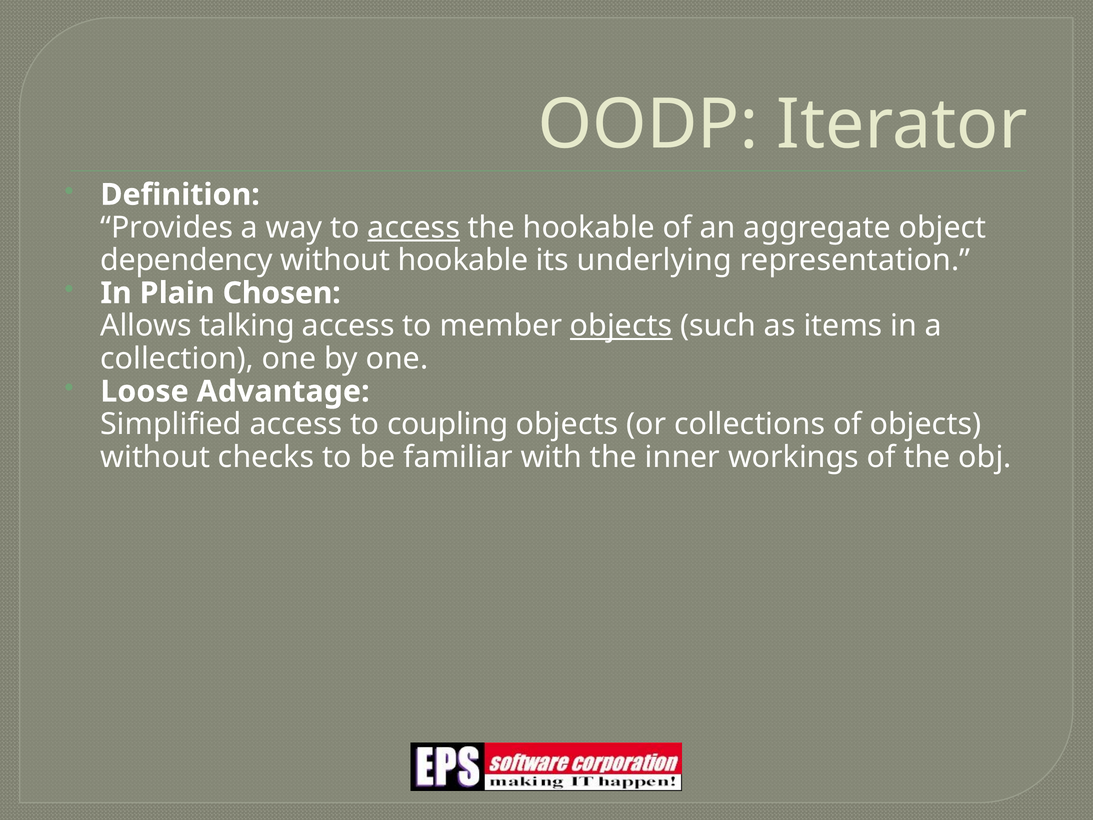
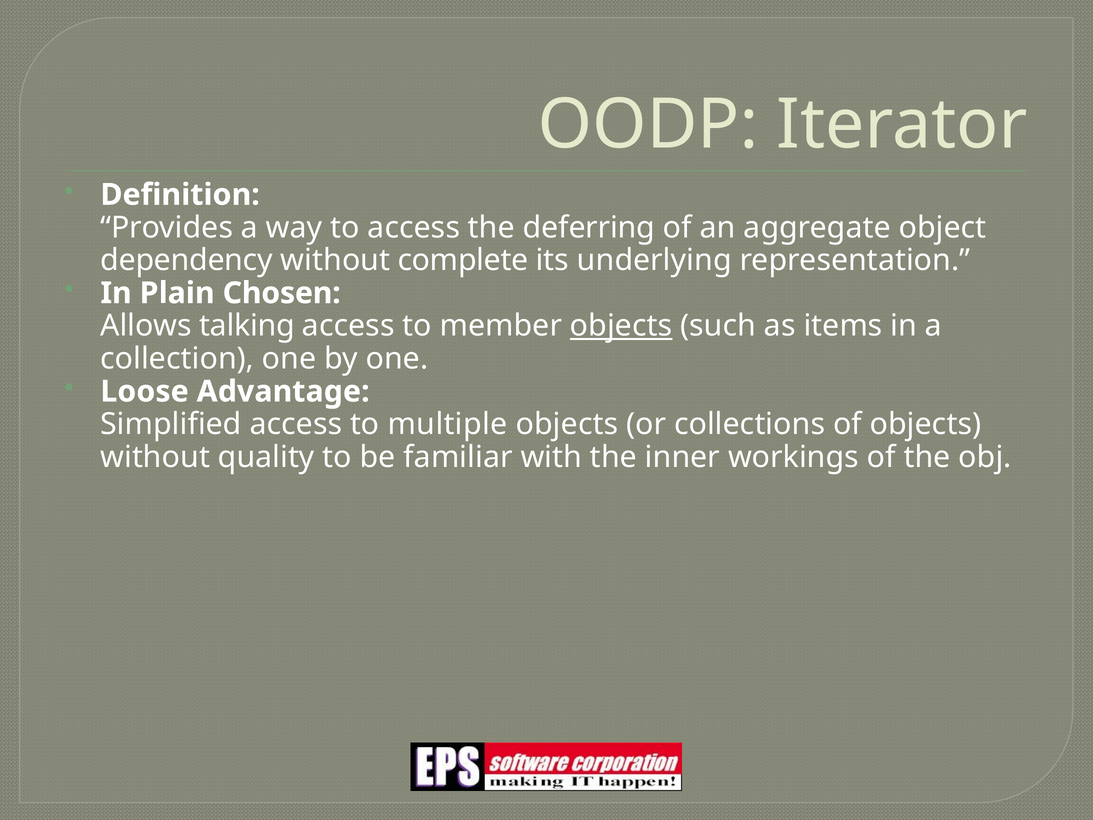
access at (414, 227) underline: present -> none
the hookable: hookable -> deferring
without hookable: hookable -> complete
coupling: coupling -> multiple
checks: checks -> quality
